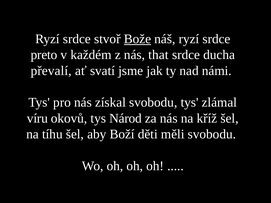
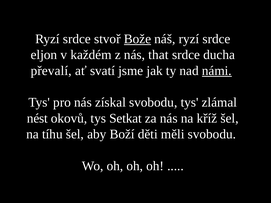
preto: preto -> eljon
námi underline: none -> present
víru: víru -> nést
Národ: Národ -> Setkat
